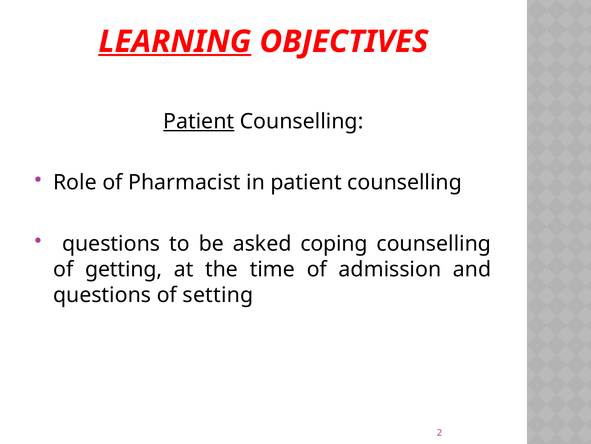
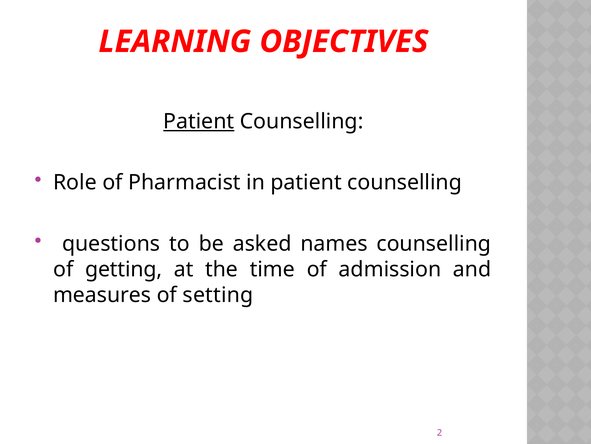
LEARNING underline: present -> none
coping: coping -> names
questions at (102, 295): questions -> measures
